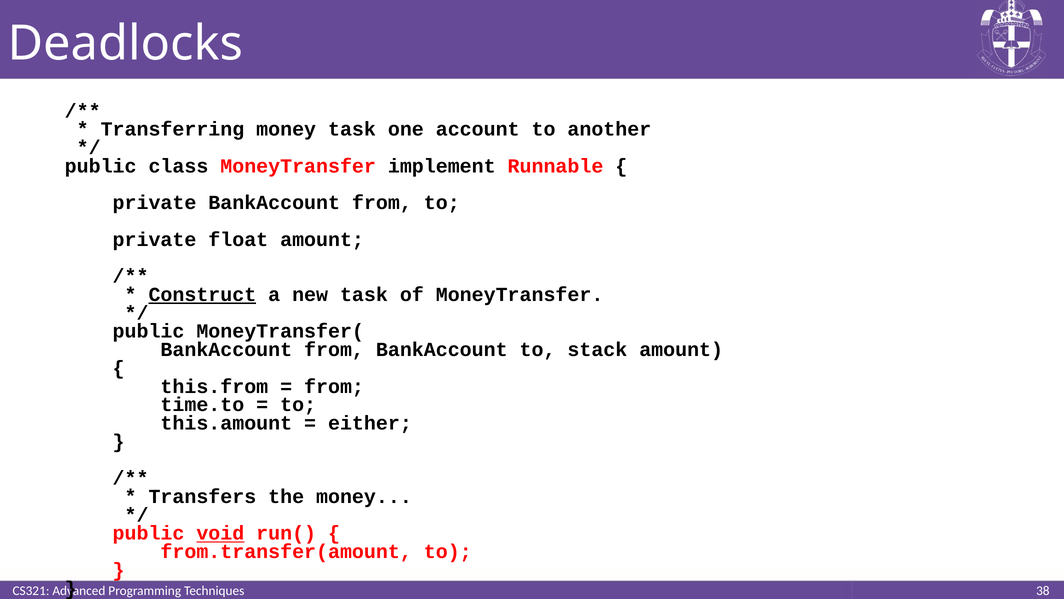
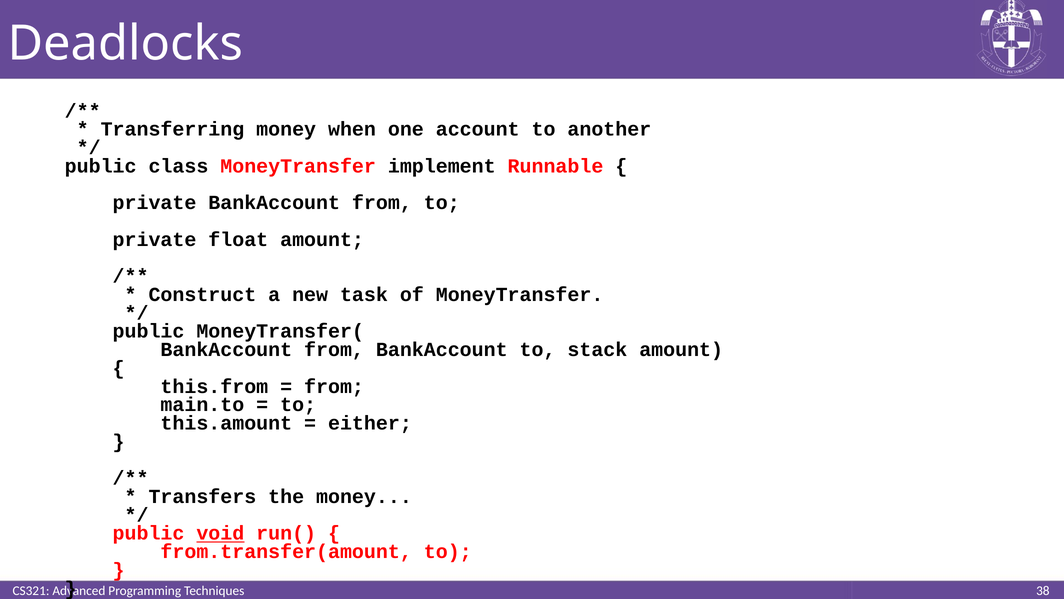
money task: task -> when
Construct underline: present -> none
time.to: time.to -> main.to
